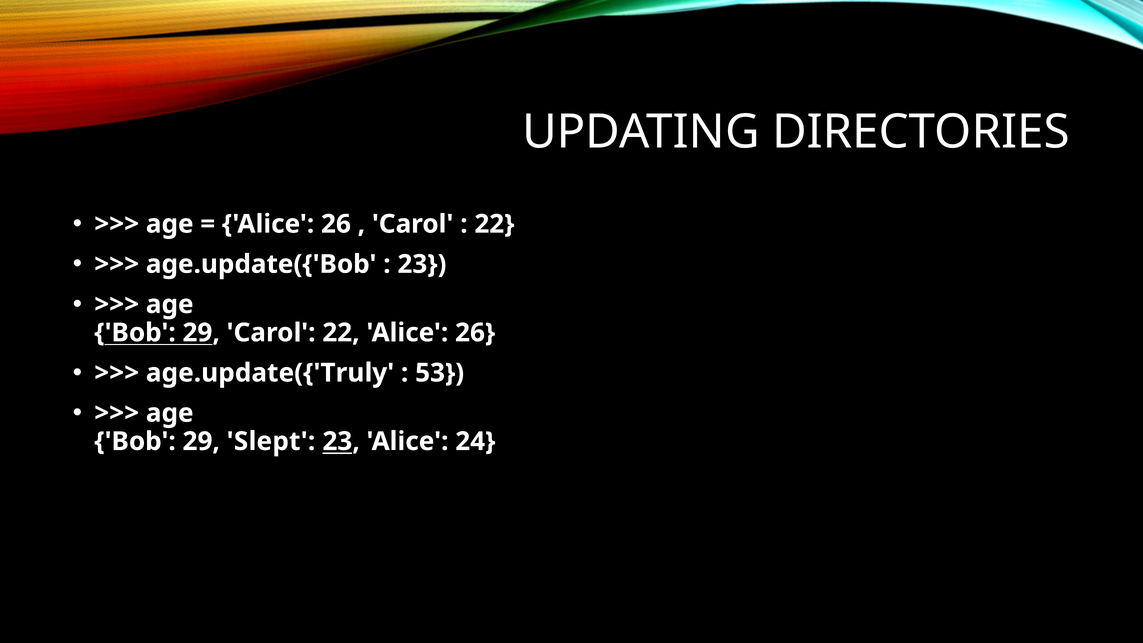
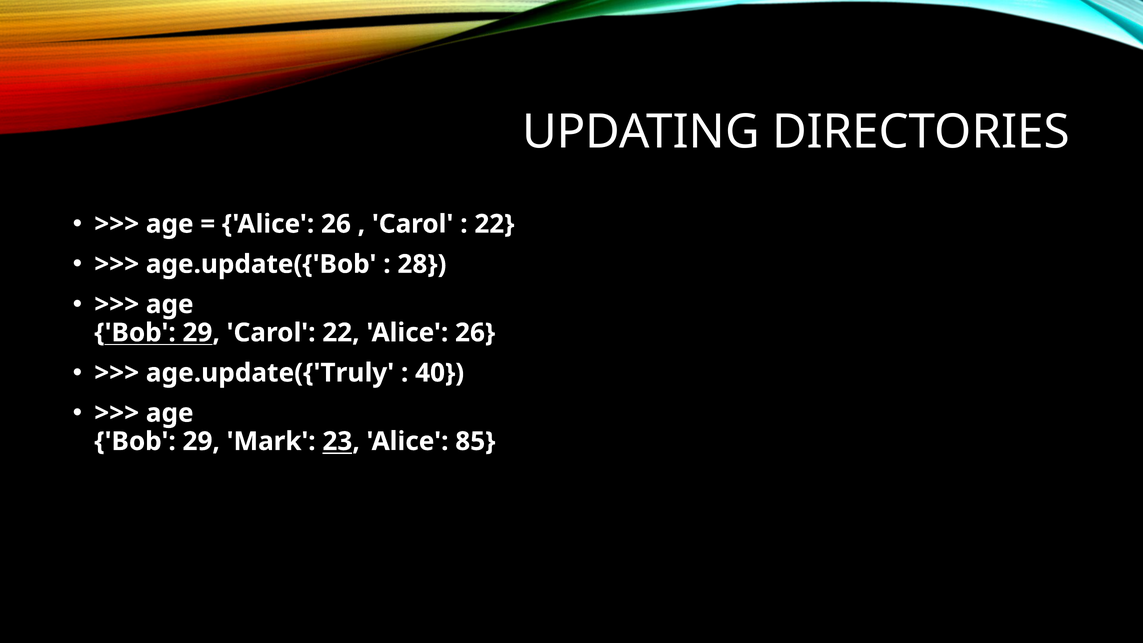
23 at (422, 264): 23 -> 28
53: 53 -> 40
Slept: Slept -> Mark
24: 24 -> 85
